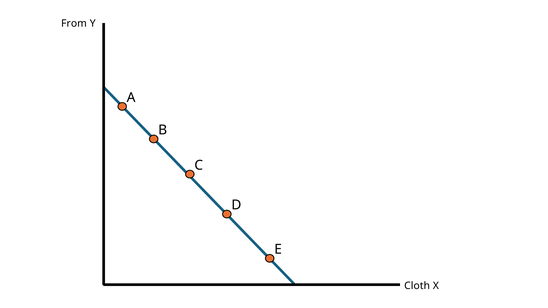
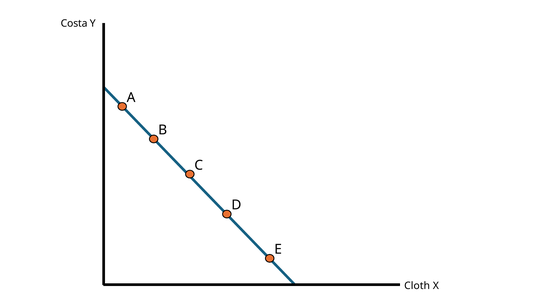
From: From -> Costa
